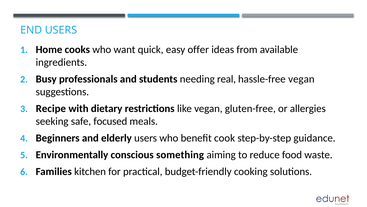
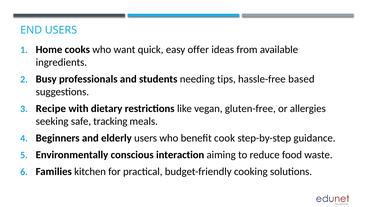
real: real -> tips
hassle-free vegan: vegan -> based
focused: focused -> tracking
something: something -> interaction
